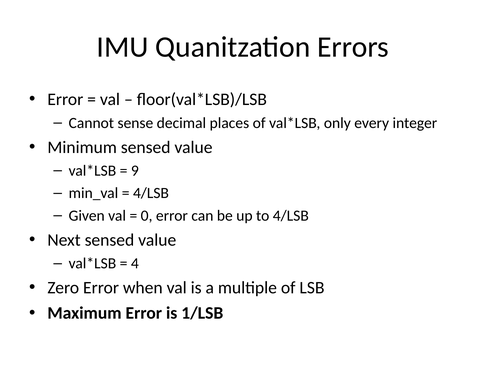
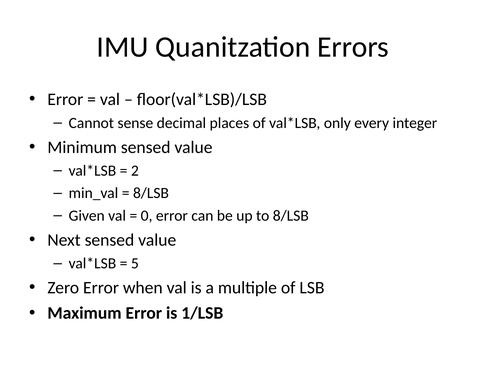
9: 9 -> 2
4/LSB at (151, 193): 4/LSB -> 8/LSB
to 4/LSB: 4/LSB -> 8/LSB
4: 4 -> 5
